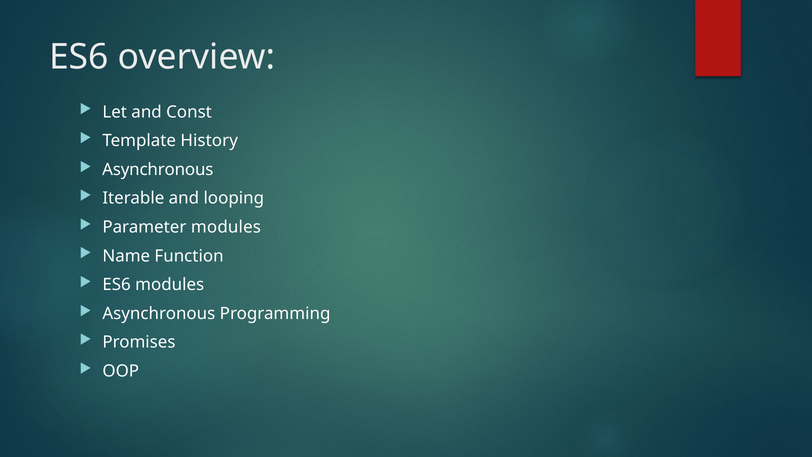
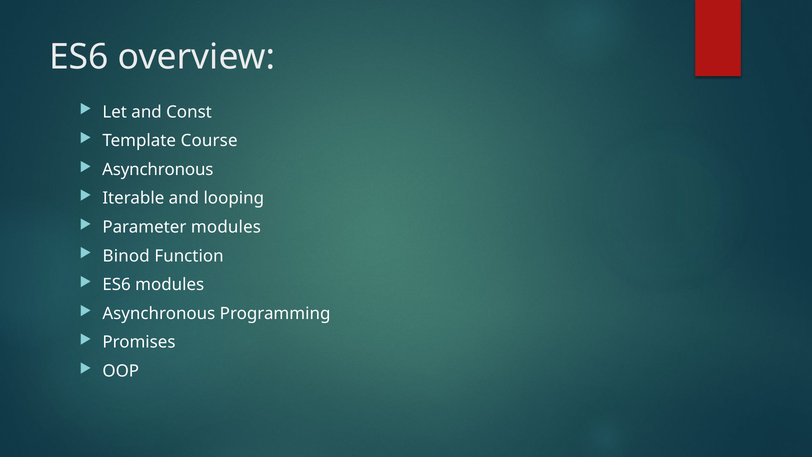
History: History -> Course
Name: Name -> Binod
